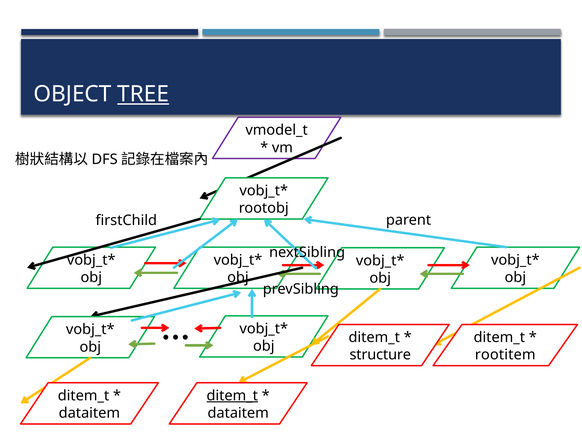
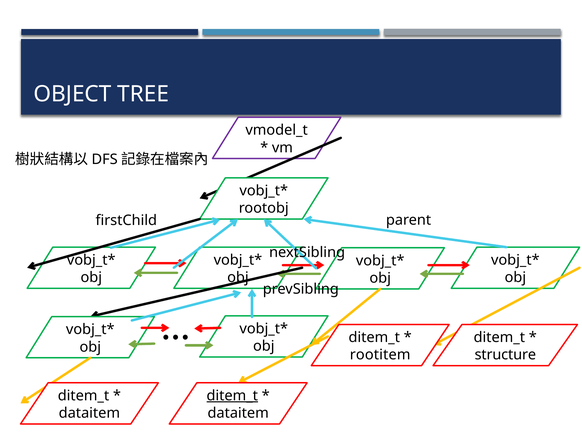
TREE underline: present -> none
structure: structure -> rootitem
rootitem: rootitem -> structure
